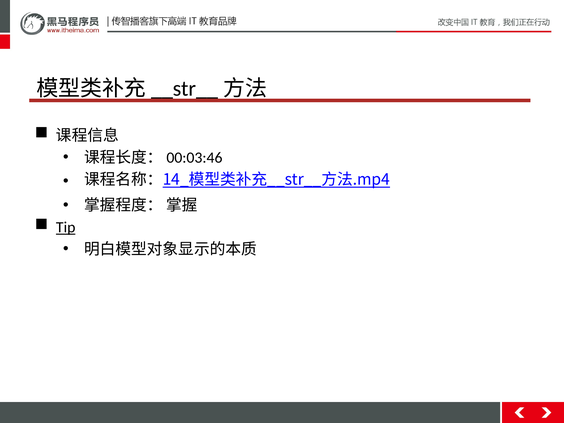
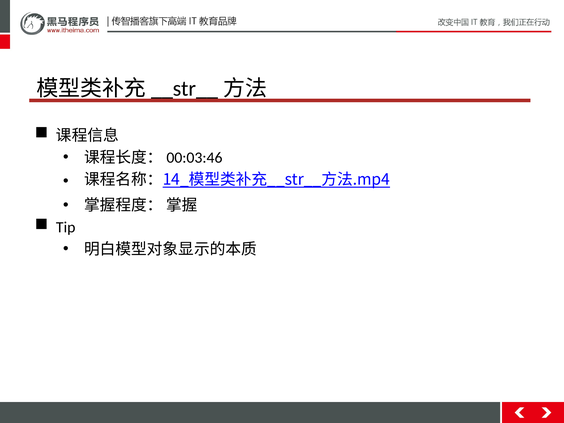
Tip underline: present -> none
